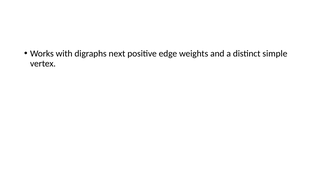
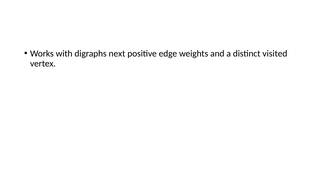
simple: simple -> visited
